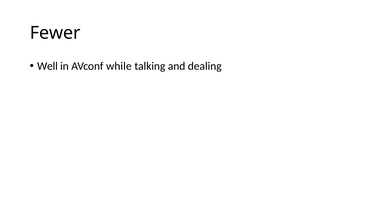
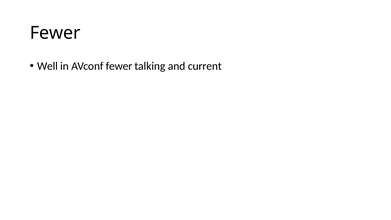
AVconf while: while -> fewer
dealing: dealing -> current
